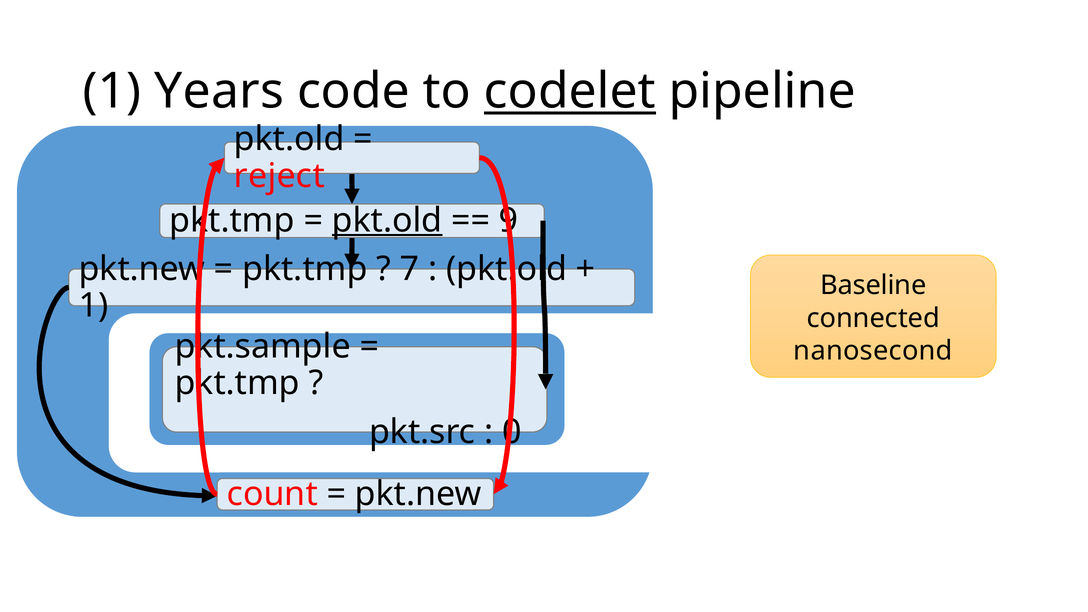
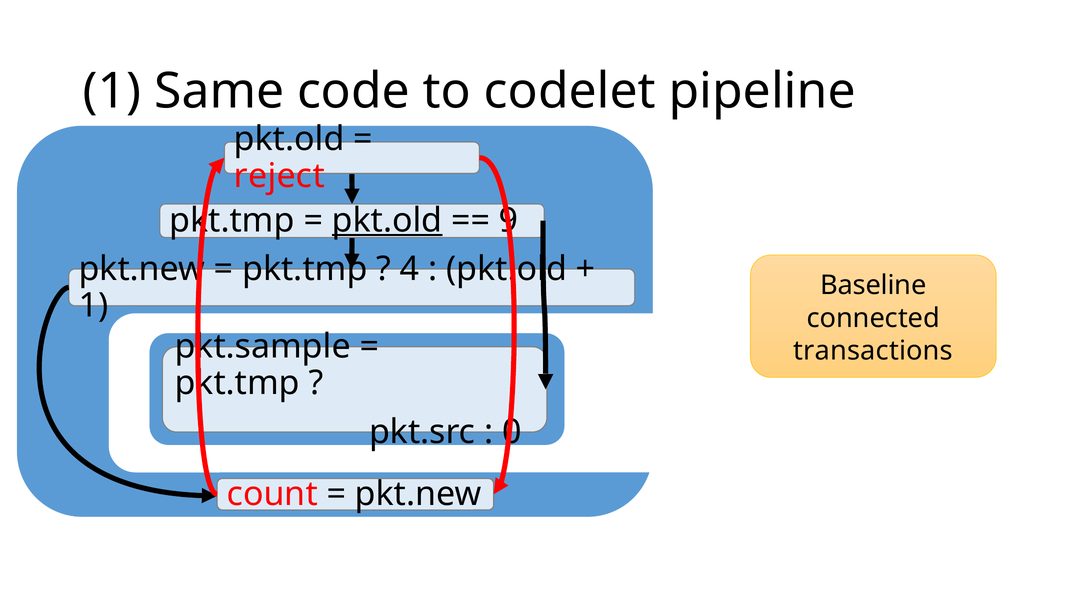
Years: Years -> Same
codelet underline: present -> none
7: 7 -> 4
nanosecond: nanosecond -> transactions
